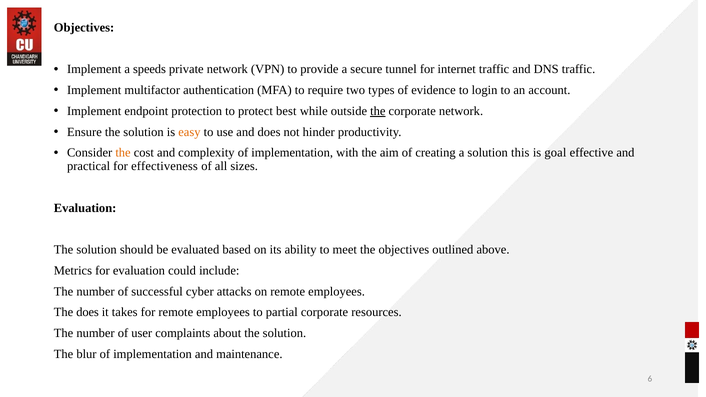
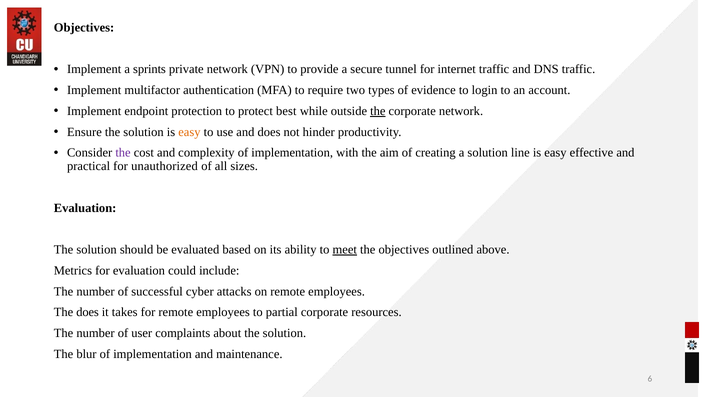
speeds: speeds -> sprints
the at (123, 153) colour: orange -> purple
this: this -> line
goal at (555, 153): goal -> easy
effectiveness: effectiveness -> unauthorized
meet underline: none -> present
